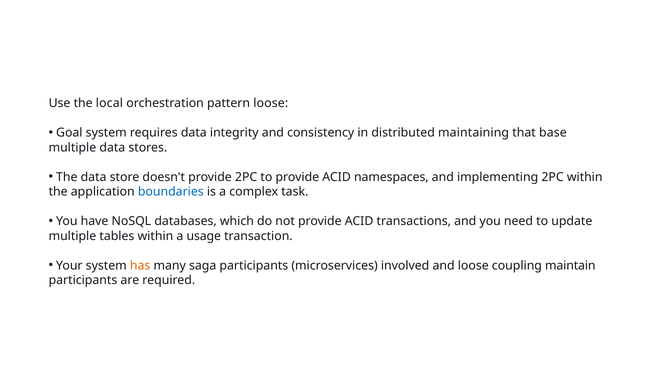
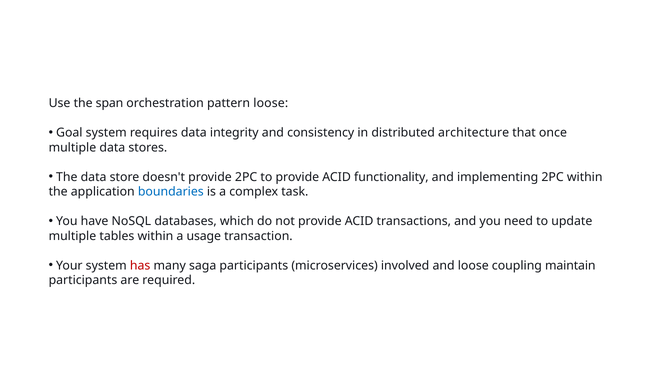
local: local -> span
maintaining: maintaining -> architecture
base: base -> once
namespaces: namespaces -> functionality
has colour: orange -> red
